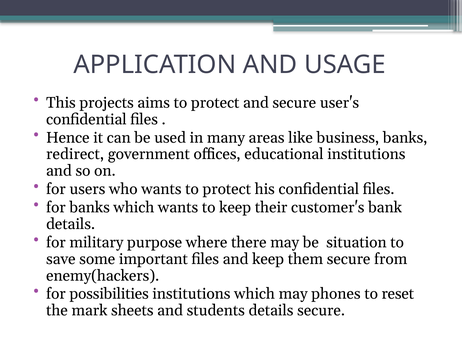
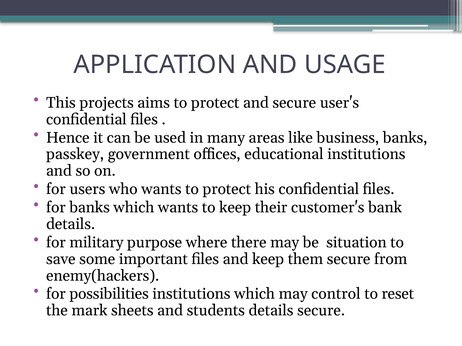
redirect: redirect -> passkey
phones: phones -> control
